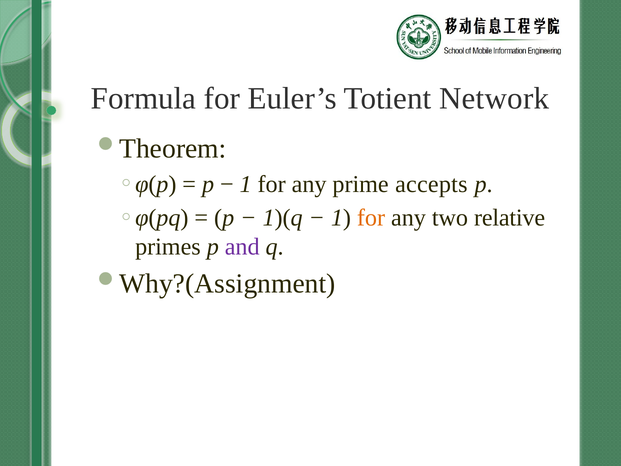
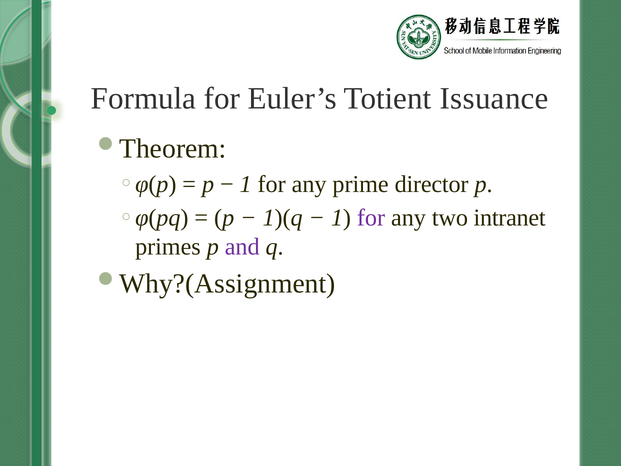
Network: Network -> Issuance
accepts: accepts -> director
for at (371, 218) colour: orange -> purple
relative: relative -> intranet
